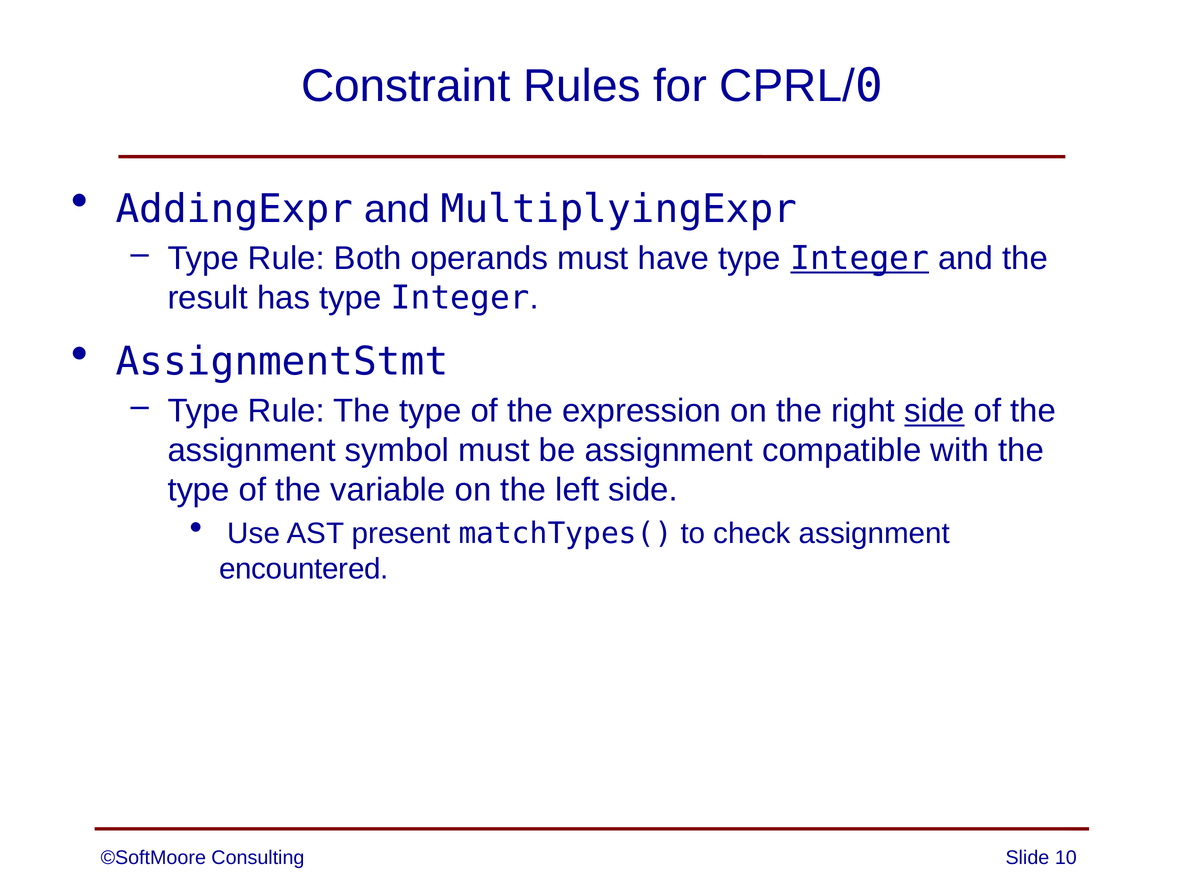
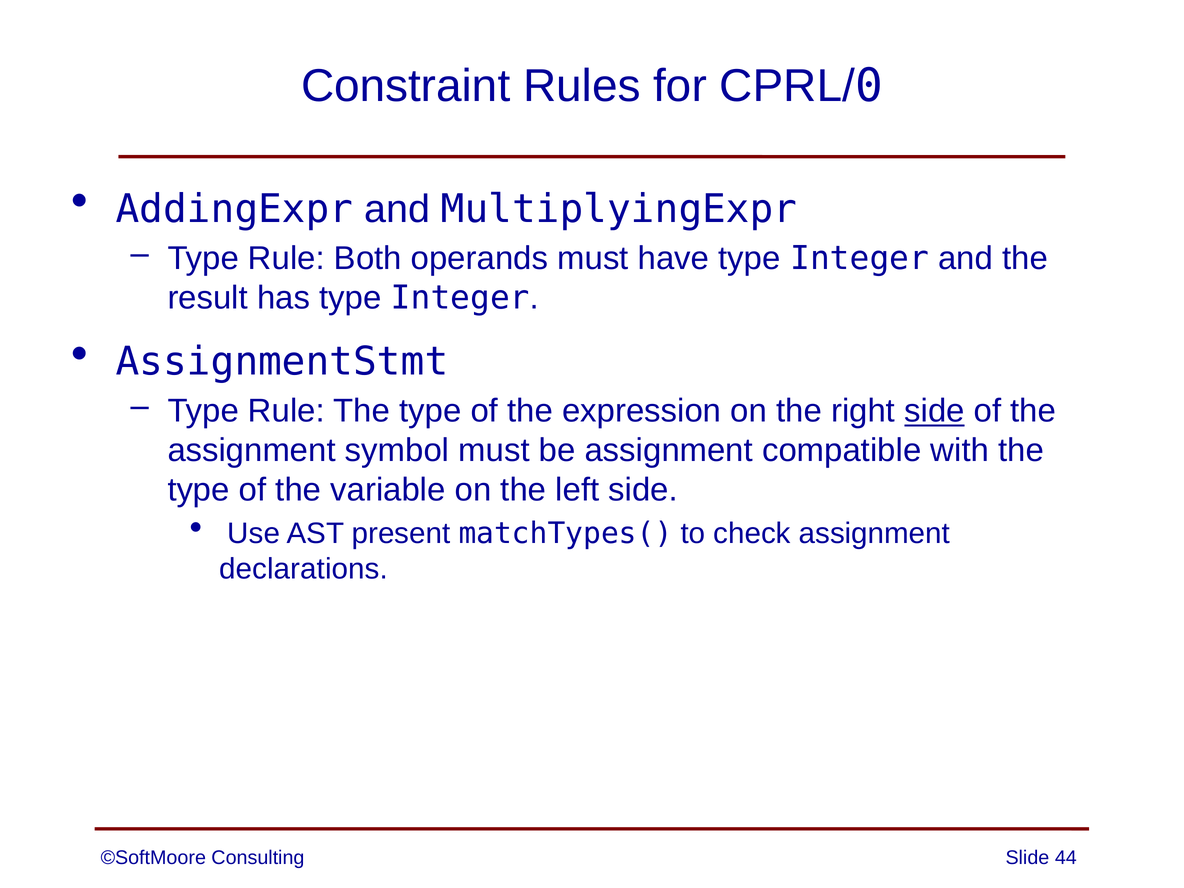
Integer at (860, 259) underline: present -> none
encountered: encountered -> declarations
10: 10 -> 44
